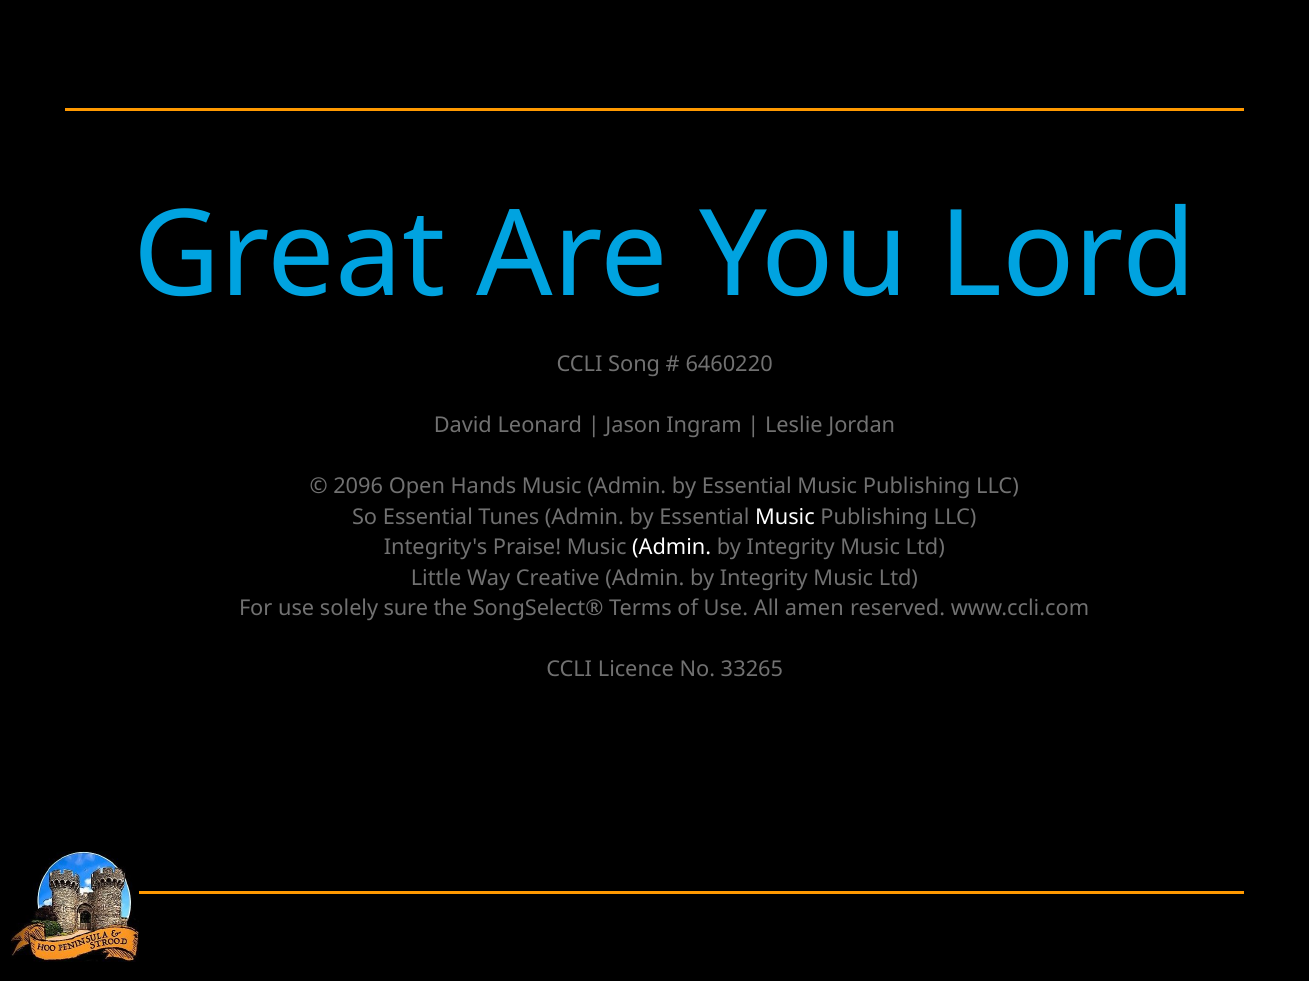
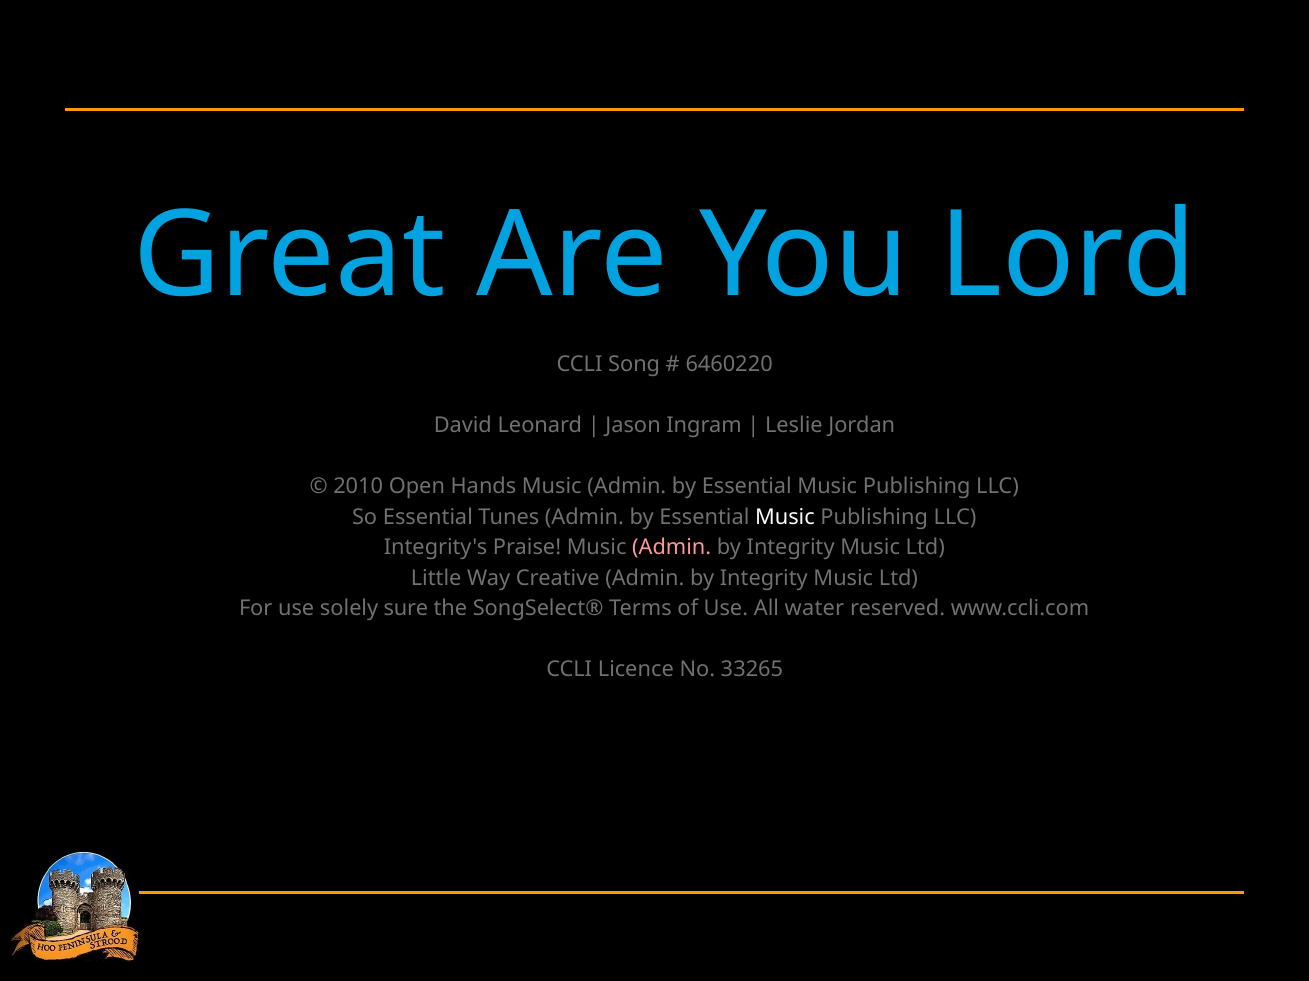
2096: 2096 -> 2010
Admin at (672, 548) colour: white -> pink
amen: amen -> water
